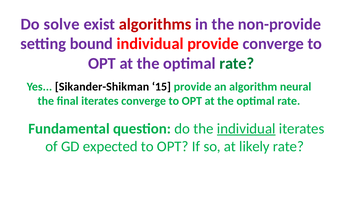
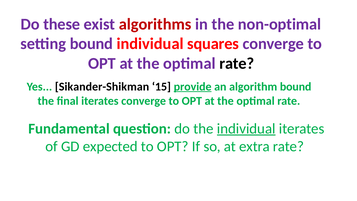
solve: solve -> these
non-provide: non-provide -> non-optimal
individual provide: provide -> squares
rate at (237, 63) colour: green -> black
provide at (193, 86) underline: none -> present
algorithm neural: neural -> bound
likely: likely -> extra
